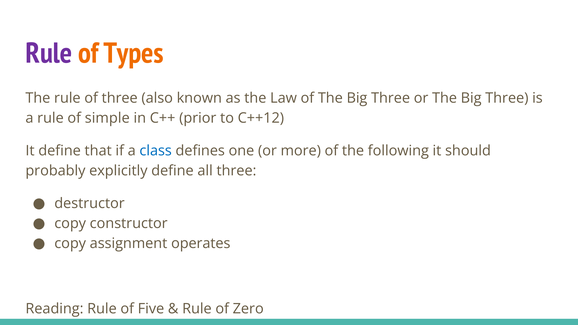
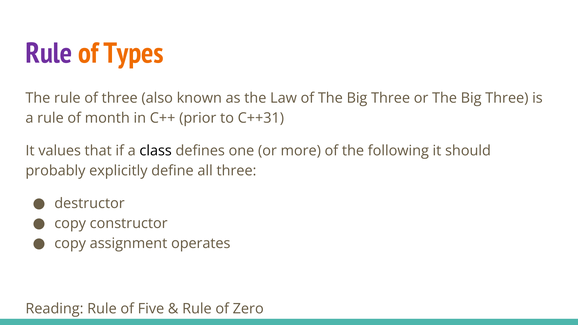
simple: simple -> month
C++12: C++12 -> C++31
It define: define -> values
class colour: blue -> black
